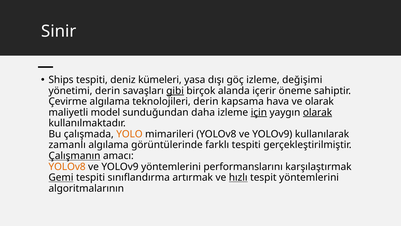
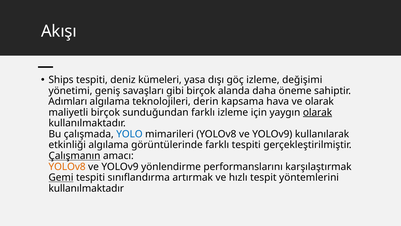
Sinir: Sinir -> Akışı
yönetimi derin: derin -> geniş
gibi underline: present -> none
içerir: içerir -> daha
Çevirme: Çevirme -> Adımları
maliyetli model: model -> birçok
sunduğundan daha: daha -> farklı
için underline: present -> none
YOLO colour: orange -> blue
zamanlı: zamanlı -> etkinliği
YOLOv9 yöntemlerini: yöntemlerini -> yönlendirme
hızlı underline: present -> none
algoritmalarının at (86, 188): algoritmalarının -> kullanılmaktadır
